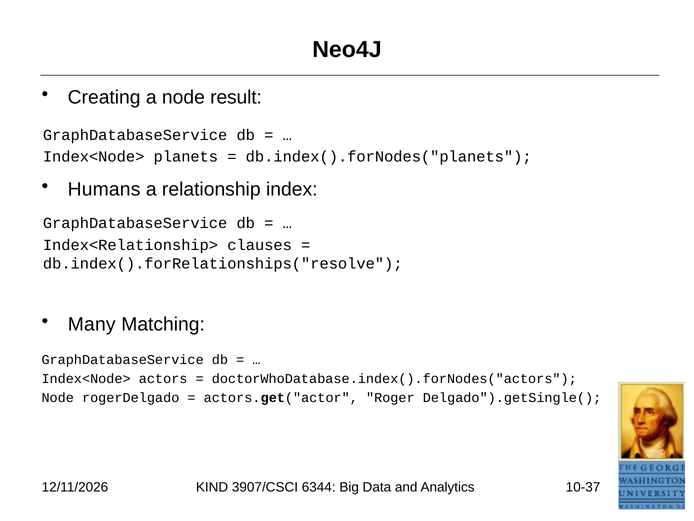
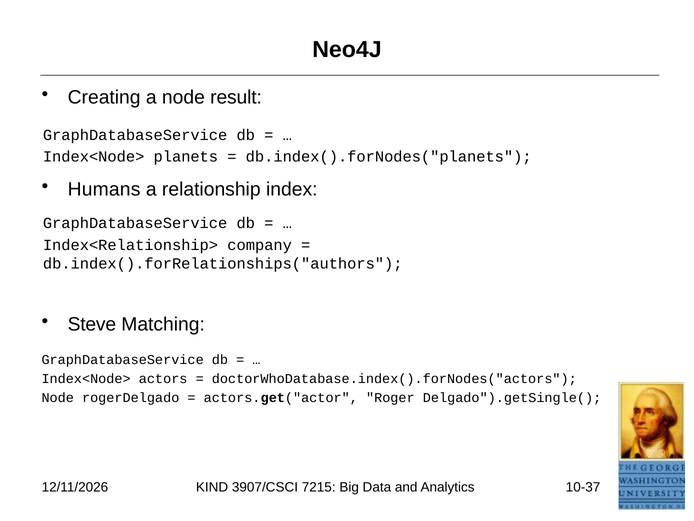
clauses: clauses -> company
db.index().forRelationships("resolve: db.index().forRelationships("resolve -> db.index().forRelationships("authors
Many: Many -> Steve
6344: 6344 -> 7215
